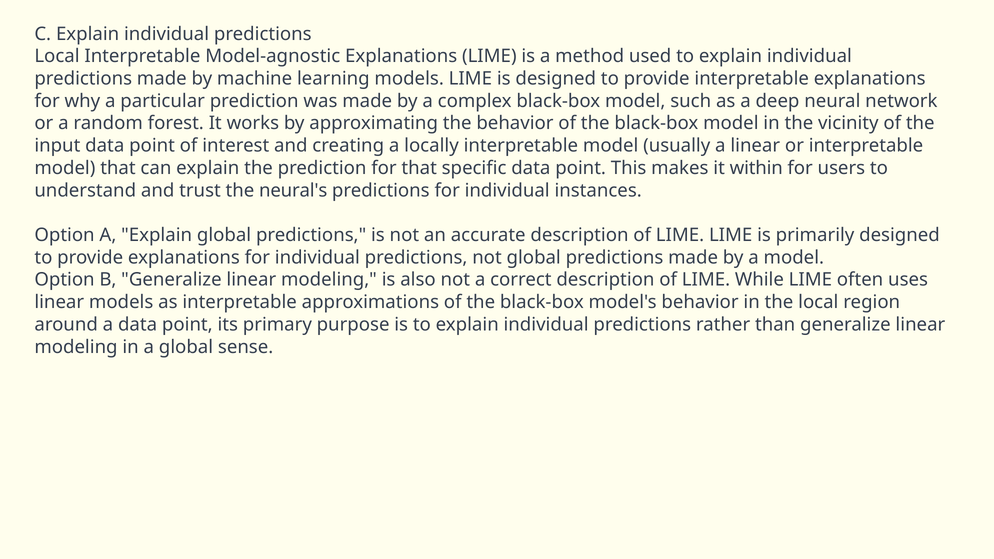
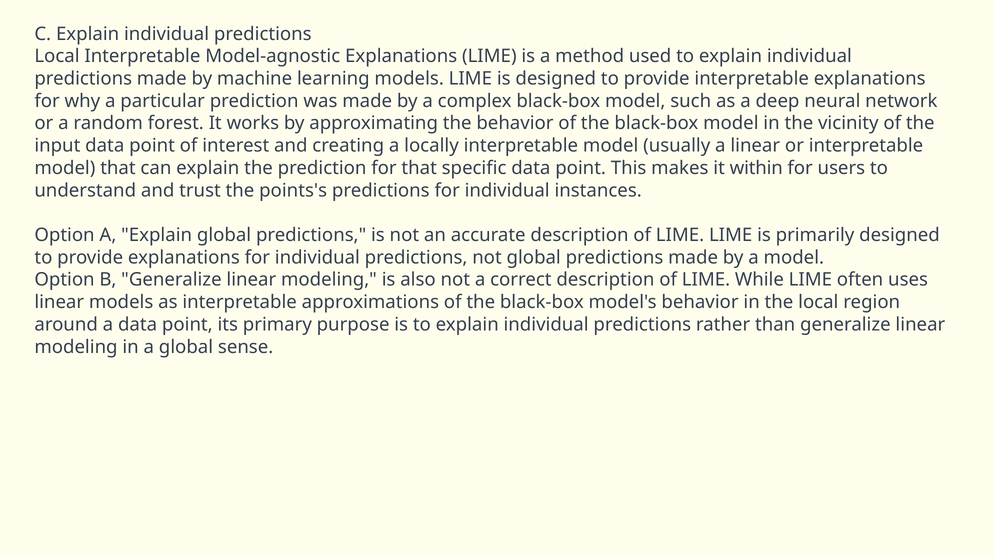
neural's: neural's -> points's
